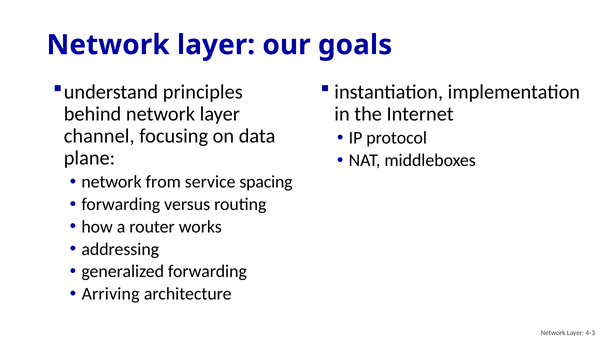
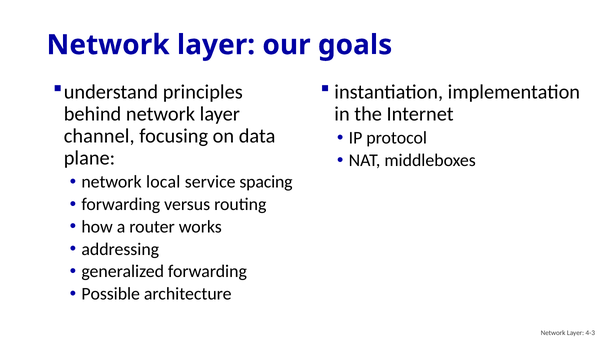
from: from -> local
Arriving: Arriving -> Possible
